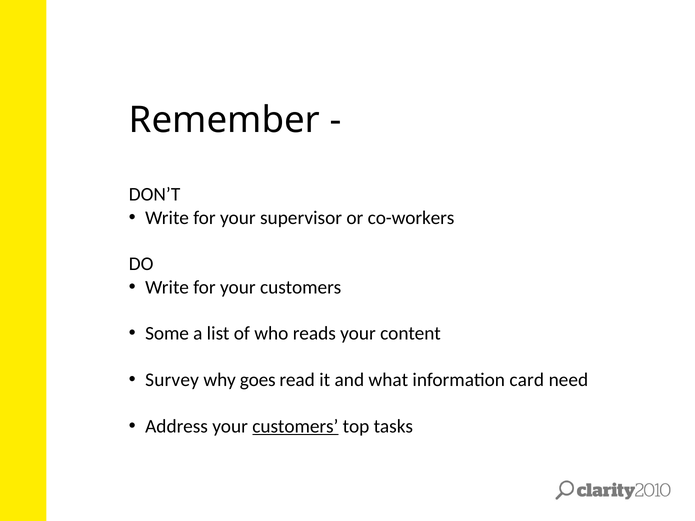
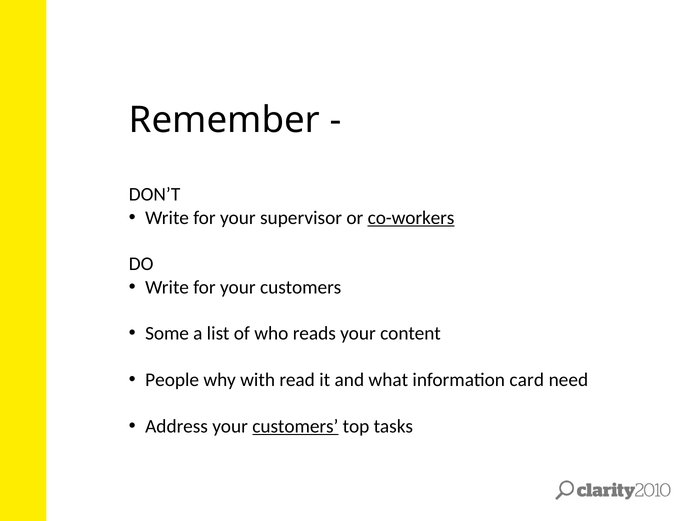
co-workers underline: none -> present
Survey: Survey -> People
goes: goes -> with
